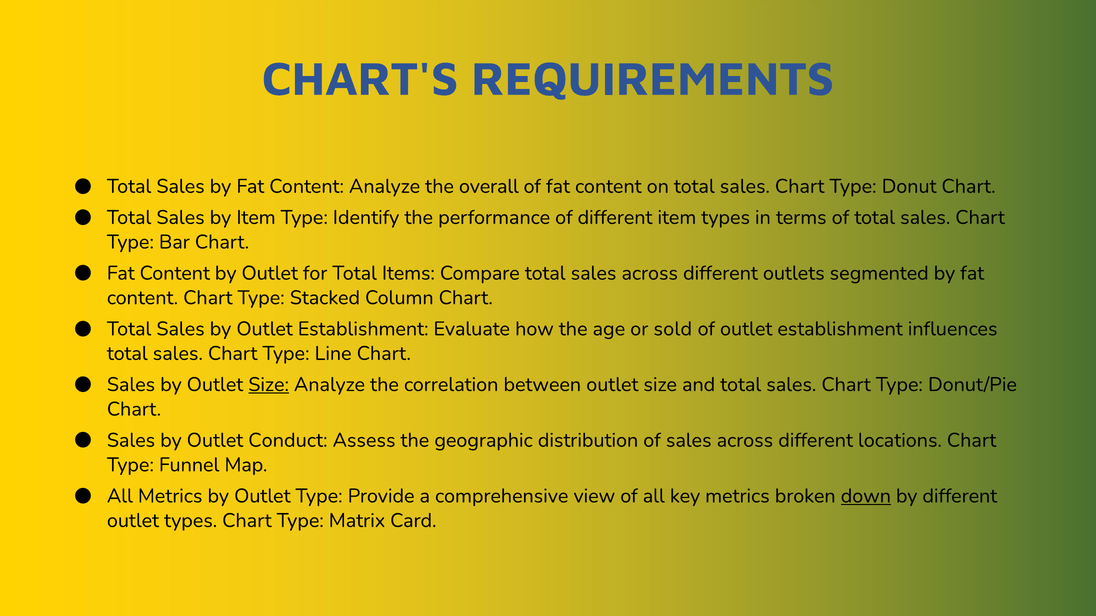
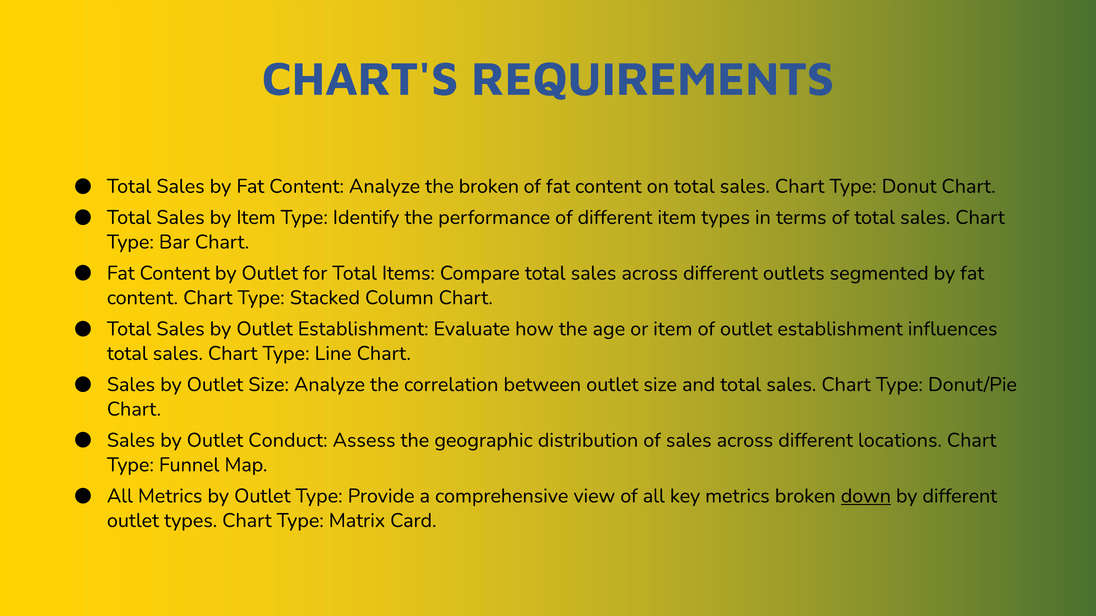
the overall: overall -> broken
or sold: sold -> item
Size at (269, 385) underline: present -> none
